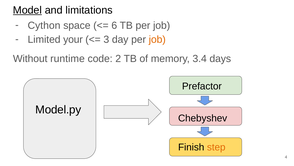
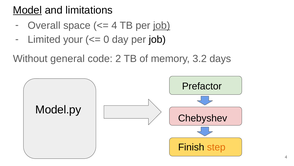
Cython: Cython -> Overall
6 at (114, 25): 6 -> 4
job at (162, 25) underline: none -> present
3: 3 -> 0
job at (157, 39) colour: orange -> black
runtime: runtime -> general
3.4: 3.4 -> 3.2
